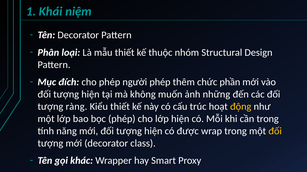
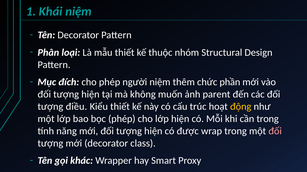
người phép: phép -> niệm
những: những -> parent
ràng: ràng -> điều
đối at (275, 131) colour: yellow -> pink
